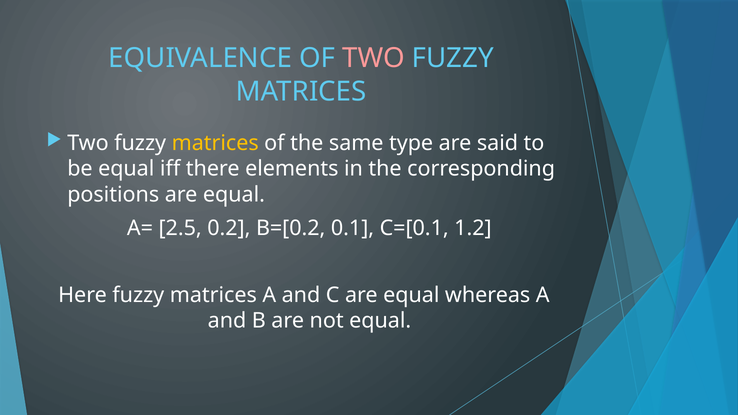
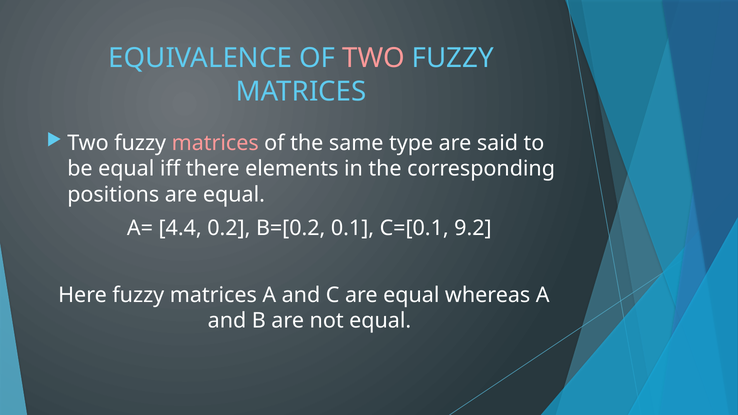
matrices at (215, 143) colour: yellow -> pink
2.5: 2.5 -> 4.4
1.2: 1.2 -> 9.2
